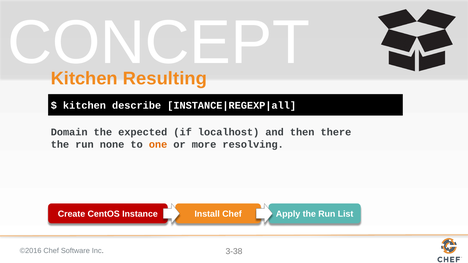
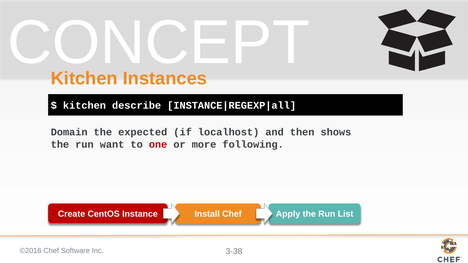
Resulting: Resulting -> Instances
there: there -> shows
none: none -> want
one colour: orange -> red
resolving: resolving -> following
